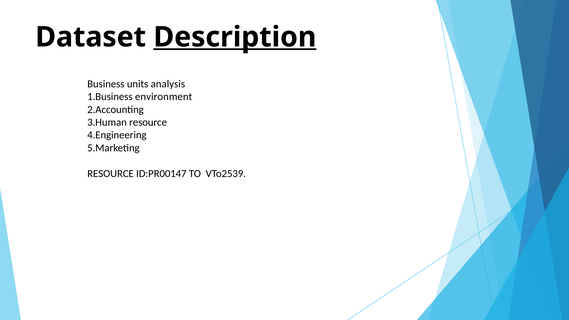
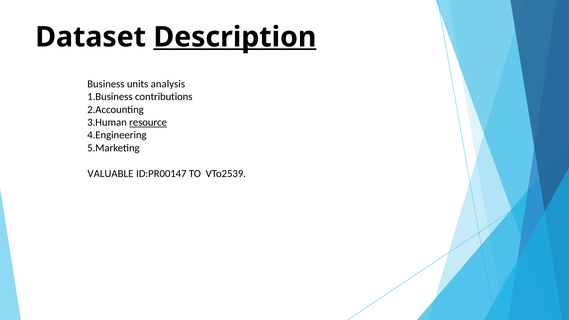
environment: environment -> contributions
resource at (148, 122) underline: none -> present
RESOURCE at (111, 174): RESOURCE -> VALUABLE
